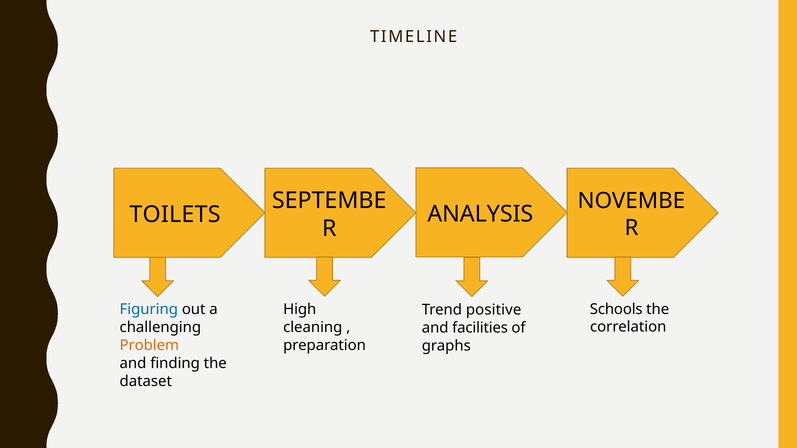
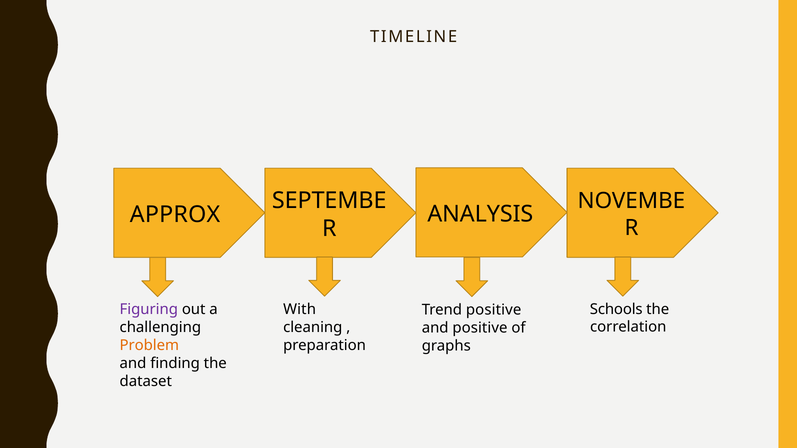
TOILETS: TOILETS -> APPROX
Figuring colour: blue -> purple
High: High -> With
and facilities: facilities -> positive
